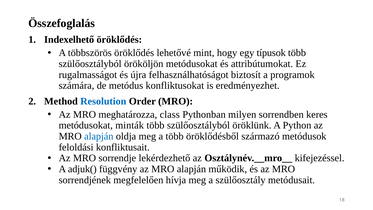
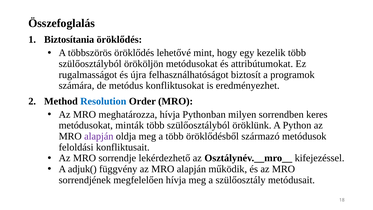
Indexelhető: Indexelhető -> Biztosítania
típusok: típusok -> kezelik
meghatározza class: class -> hívja
alapján at (99, 136) colour: blue -> purple
